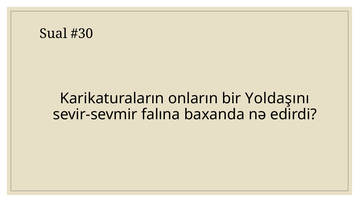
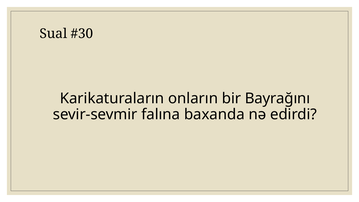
Yoldaşını: Yoldaşını -> Bayrağını
